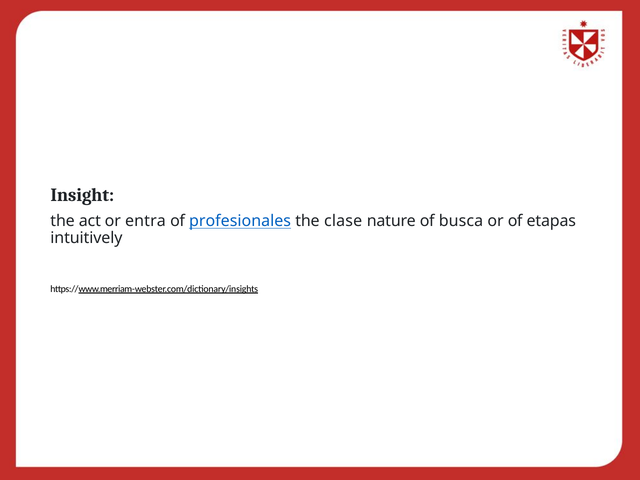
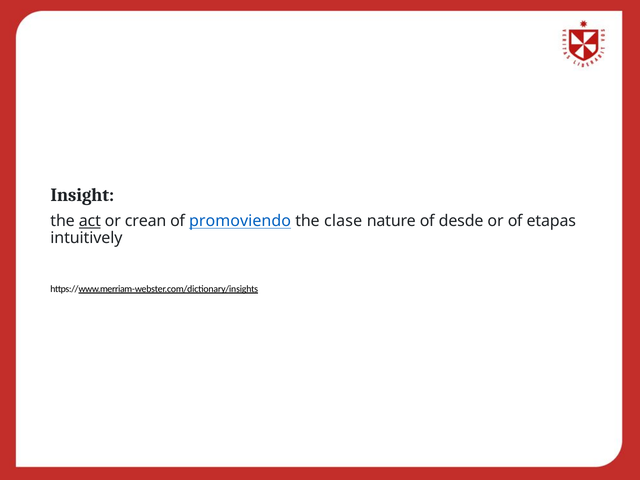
act underline: none -> present
entra: entra -> crean
profesionales: profesionales -> promoviendo
busca: busca -> desde
